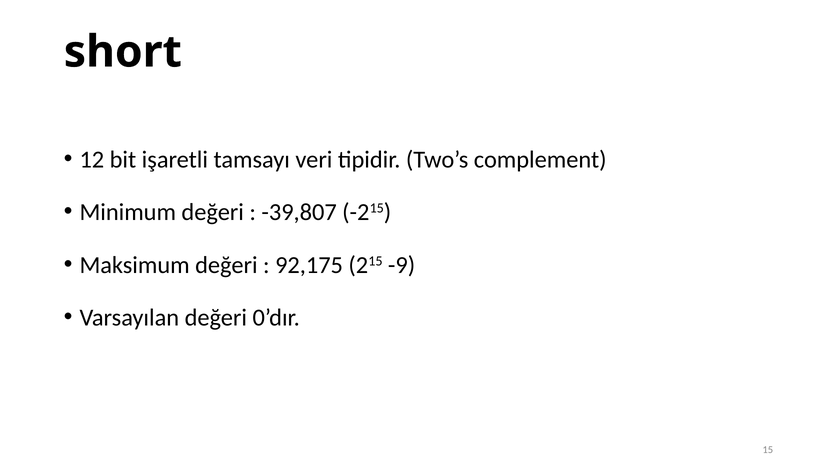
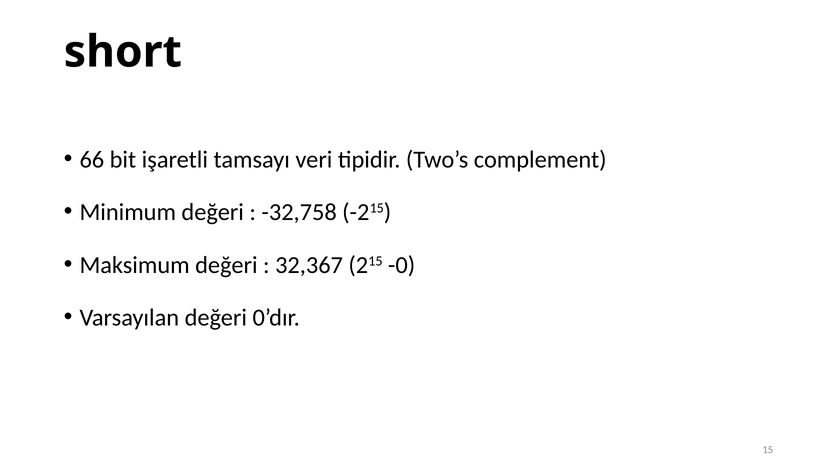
12: 12 -> 66
-39,807: -39,807 -> -32,758
92,175: 92,175 -> 32,367
-9: -9 -> -0
